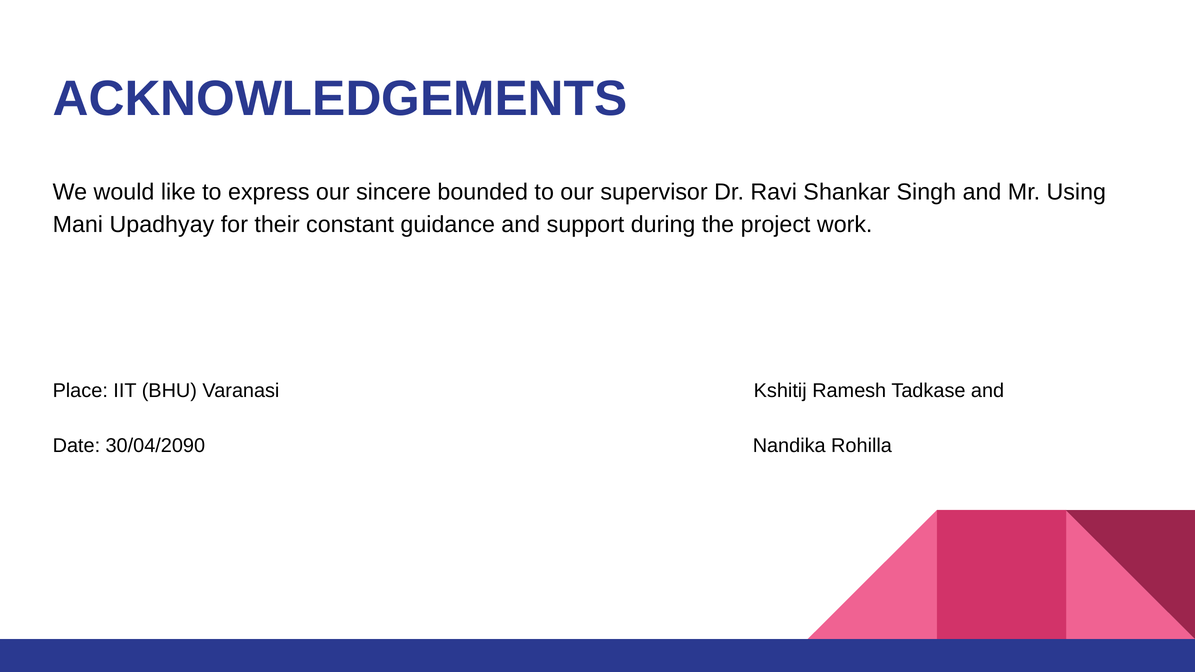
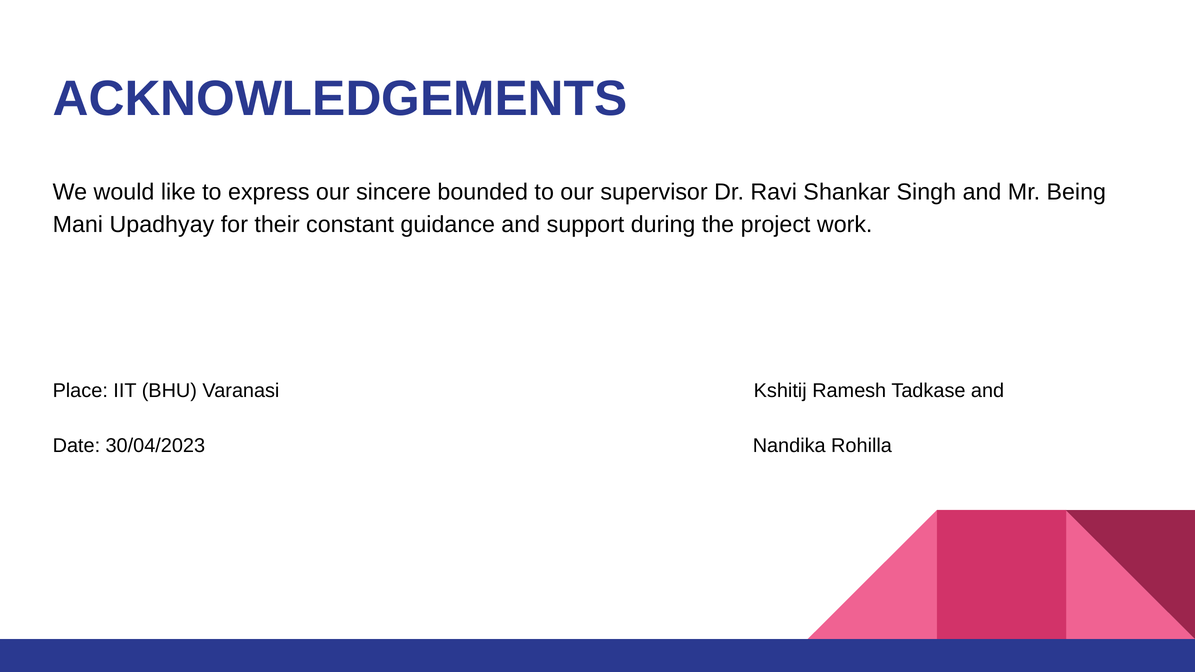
Using: Using -> Being
30/04/2090: 30/04/2090 -> 30/04/2023
